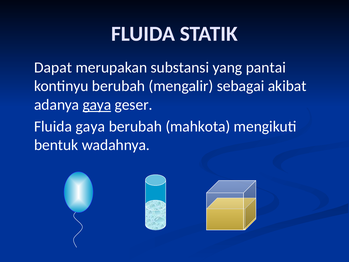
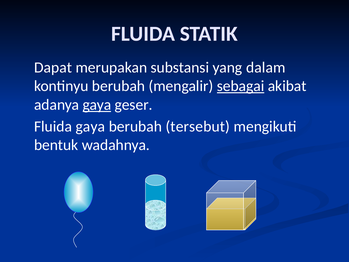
pantai: pantai -> dalam
sebagai underline: none -> present
mahkota: mahkota -> tersebut
